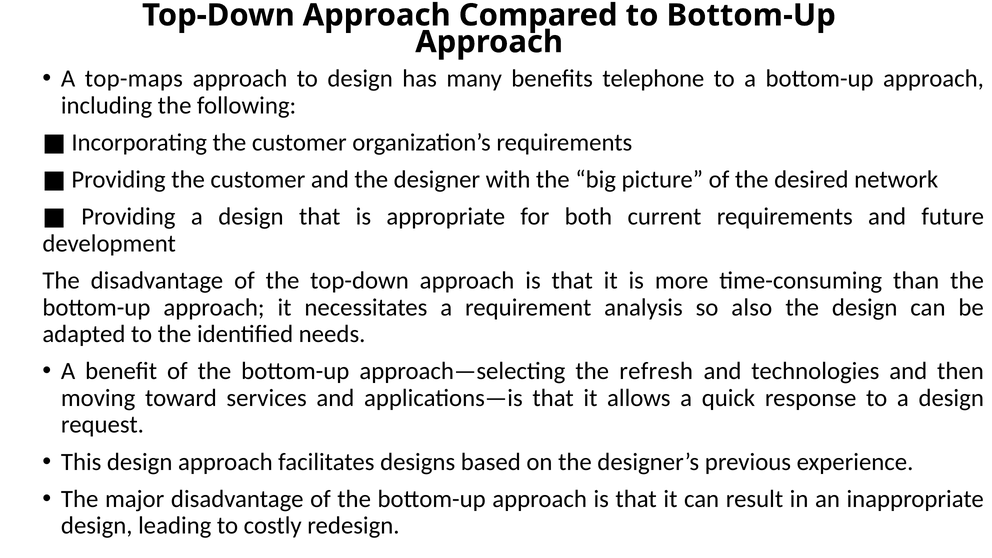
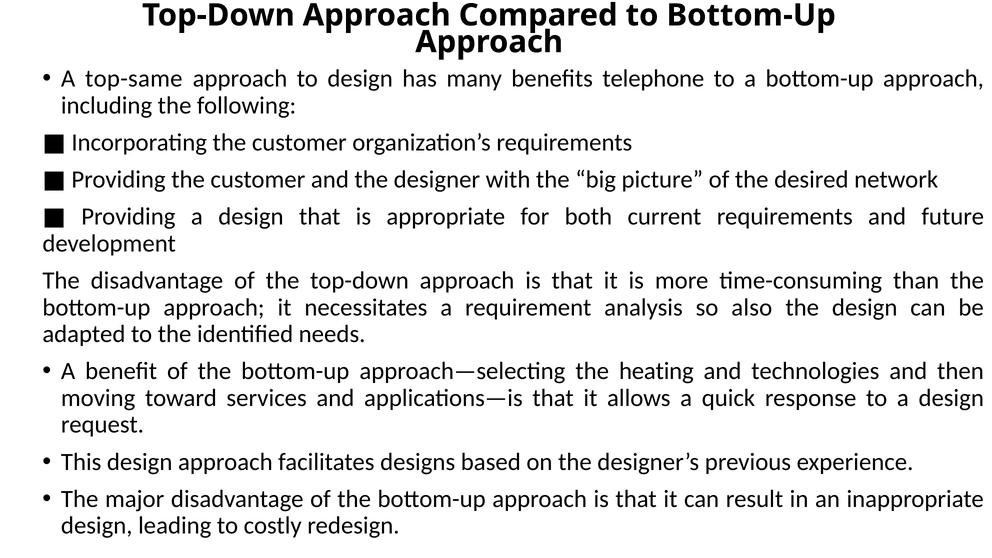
top-maps: top-maps -> top-same
refresh: refresh -> heating
